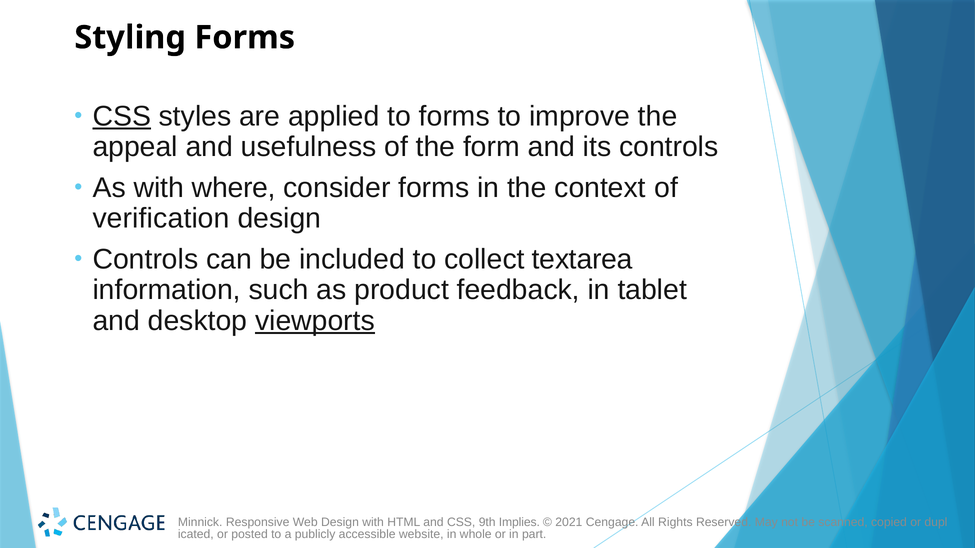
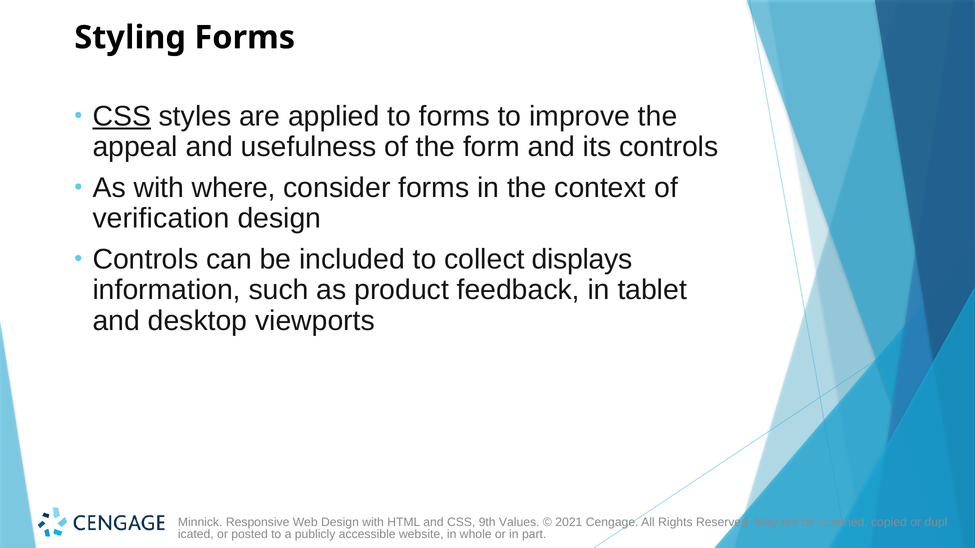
textarea: textarea -> displays
viewports underline: present -> none
Implies: Implies -> Values
